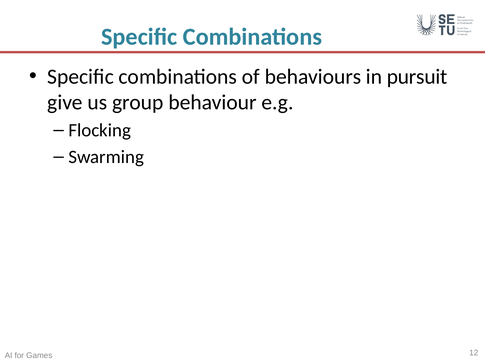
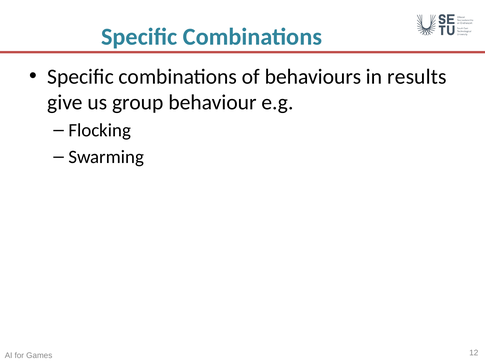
pursuit: pursuit -> results
